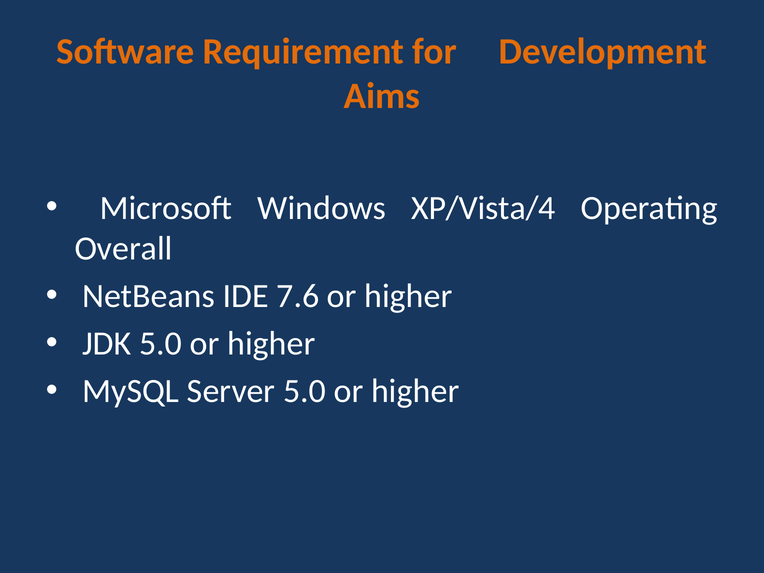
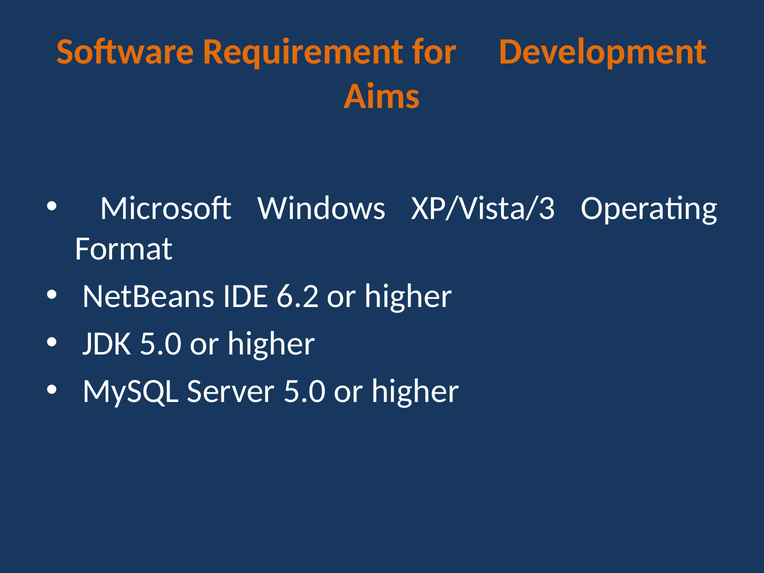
XP/Vista/4: XP/Vista/4 -> XP/Vista/3
Overall: Overall -> Format
7.6: 7.6 -> 6.2
